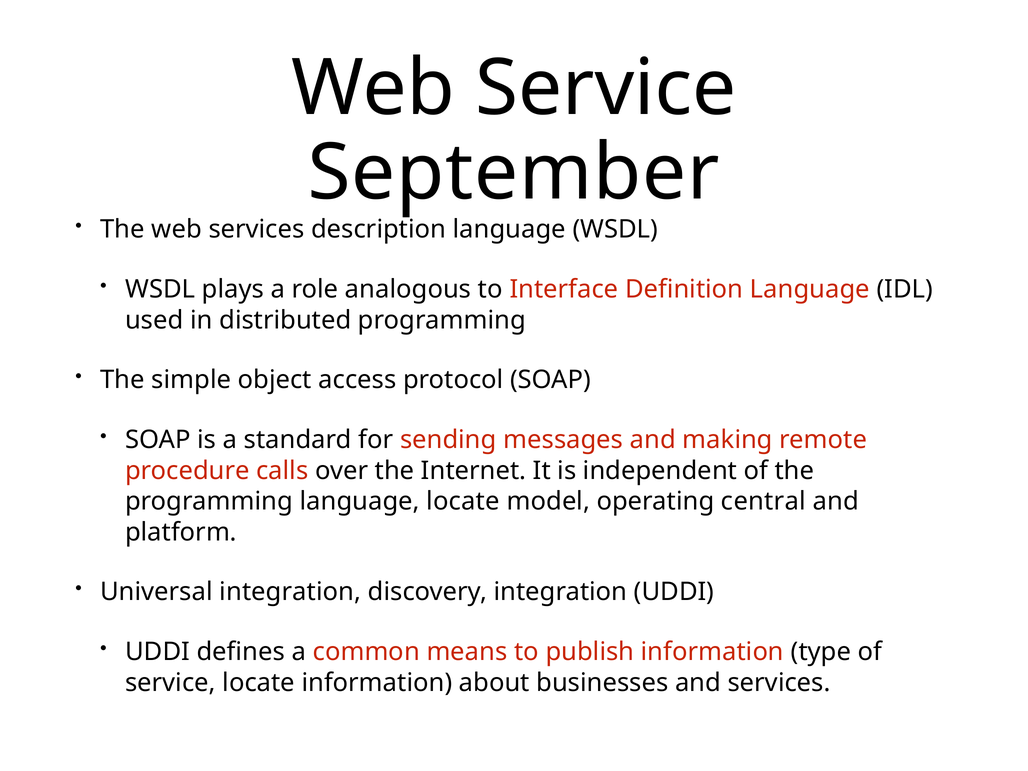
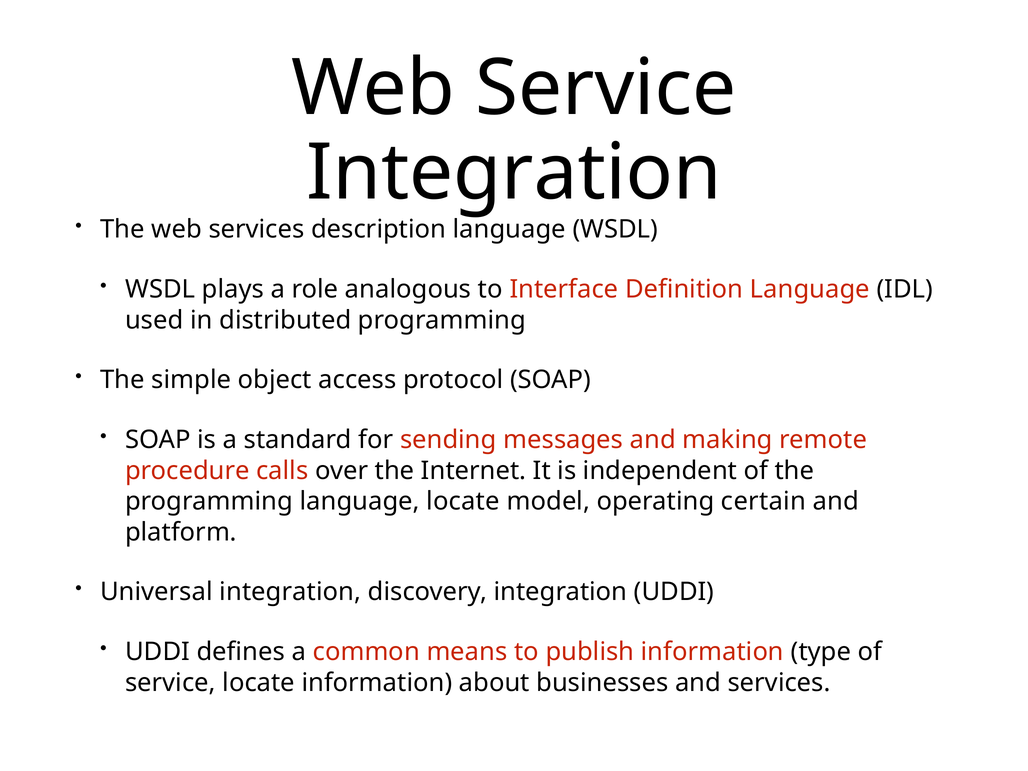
September at (514, 173): September -> Integration
central: central -> certain
